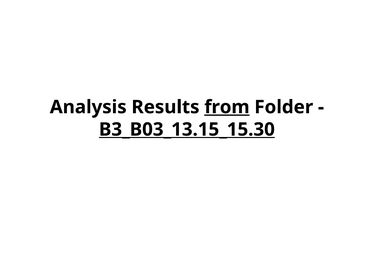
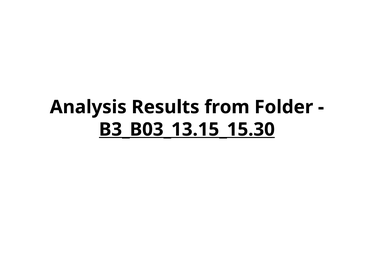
from underline: present -> none
